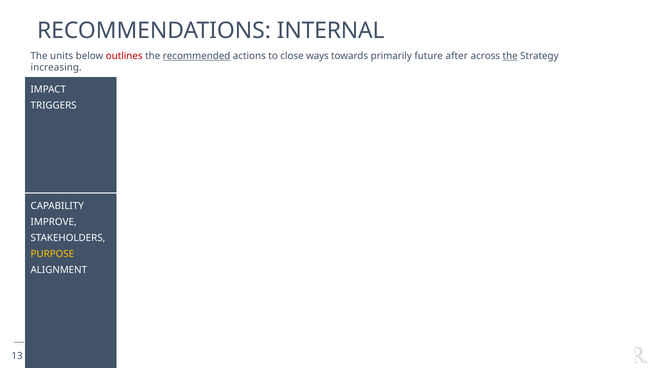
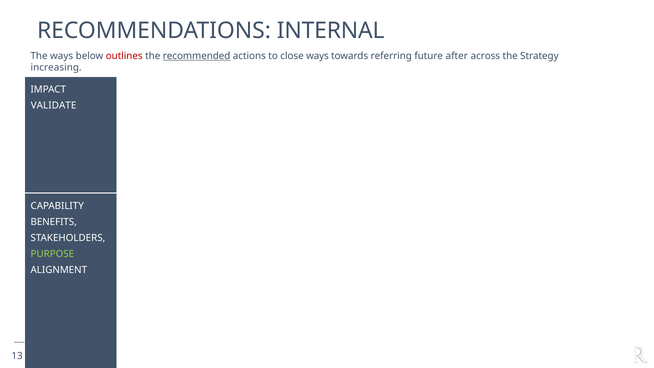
The units: units -> ways
primarily: primarily -> referring
the at (510, 56) underline: present -> none
TRIGGERS: TRIGGERS -> VALIDATE
IMPROVE: IMPROVE -> BENEFITS
PURPOSE colour: yellow -> light green
